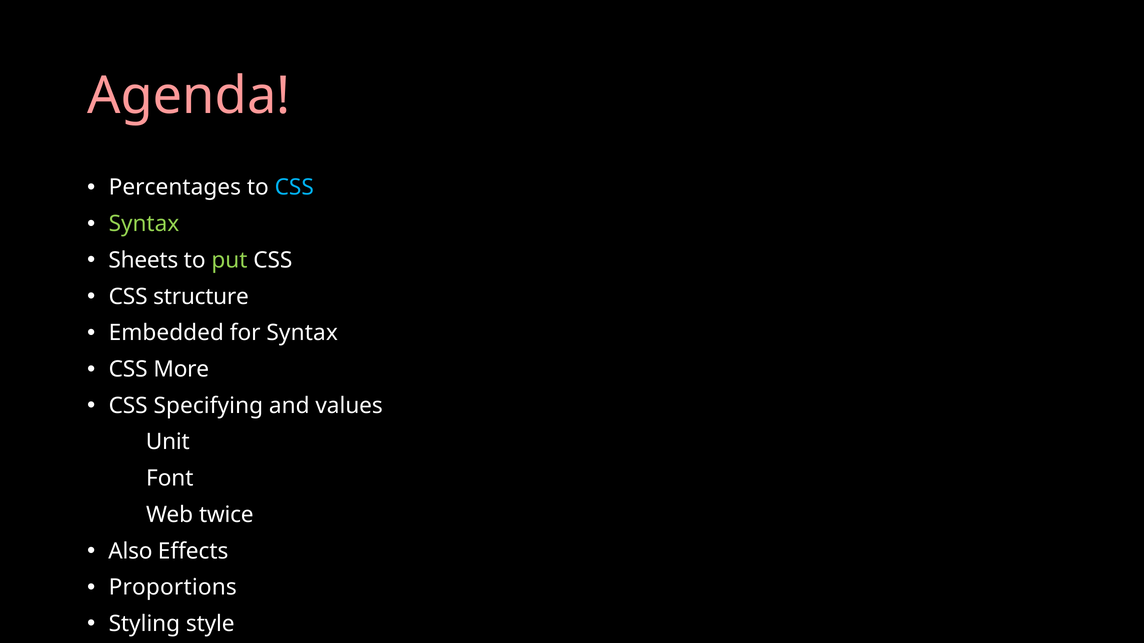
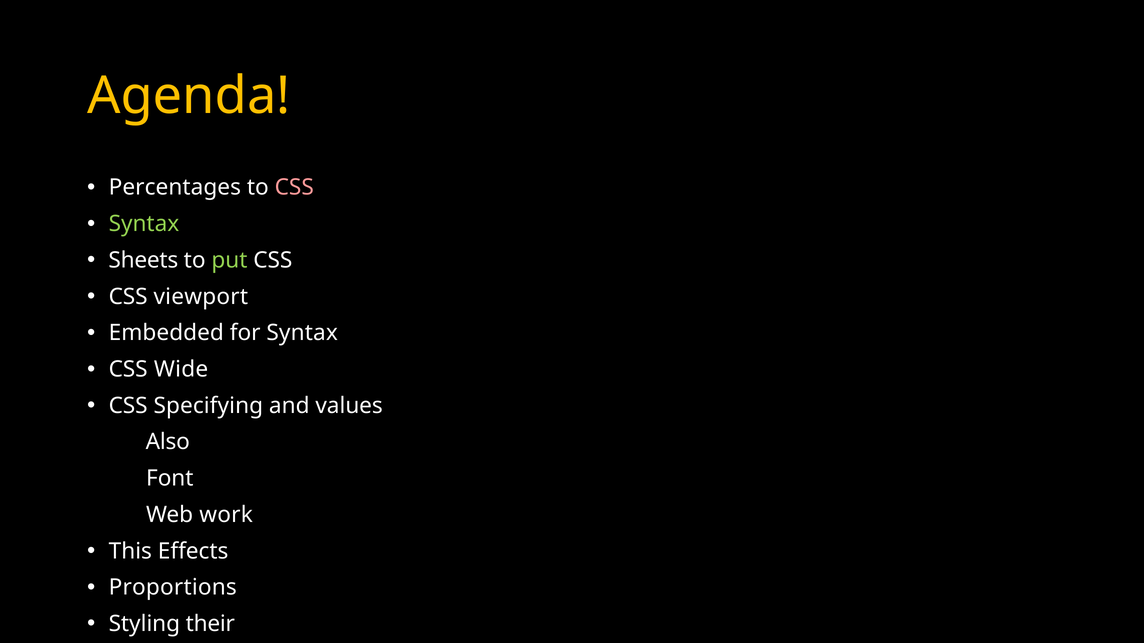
Agenda colour: pink -> yellow
CSS at (294, 188) colour: light blue -> pink
structure: structure -> viewport
More: More -> Wide
Unit: Unit -> Also
twice: twice -> work
Also: Also -> This
style: style -> their
